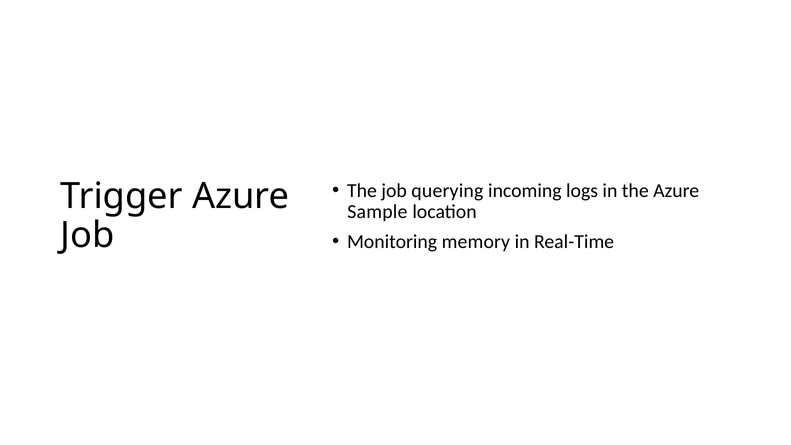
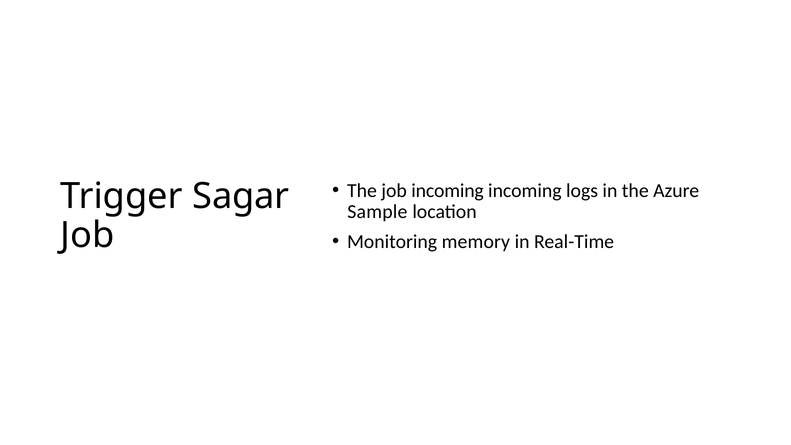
job querying: querying -> incoming
Trigger Azure: Azure -> Sagar
